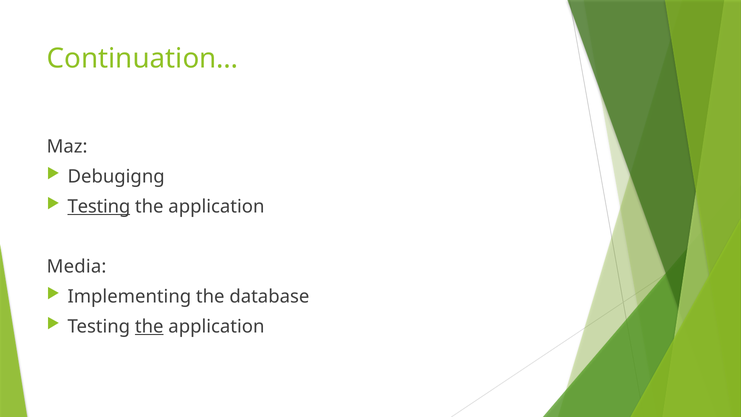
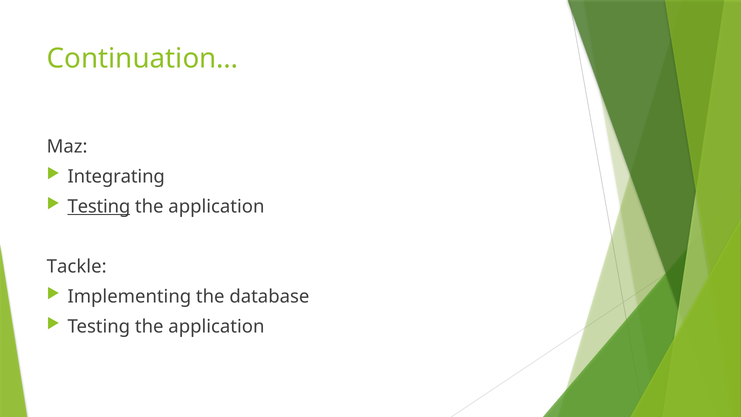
Debugigng: Debugigng -> Integrating
Media: Media -> Tackle
the at (149, 326) underline: present -> none
